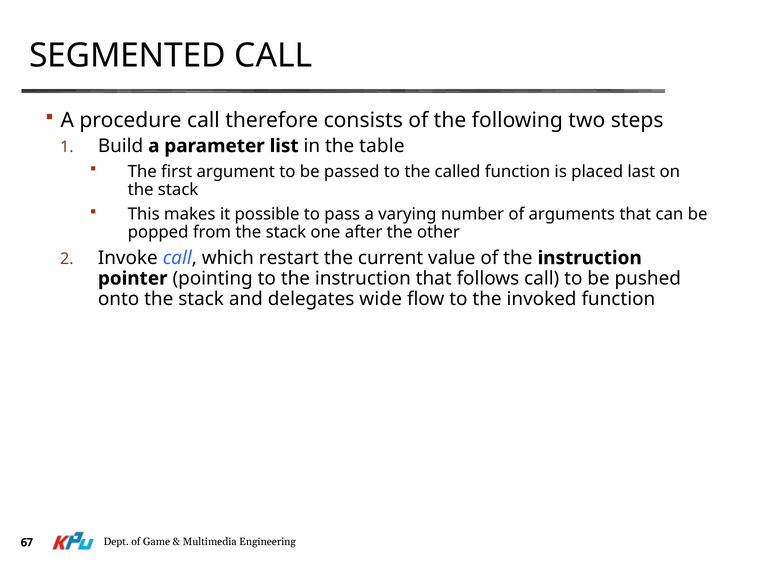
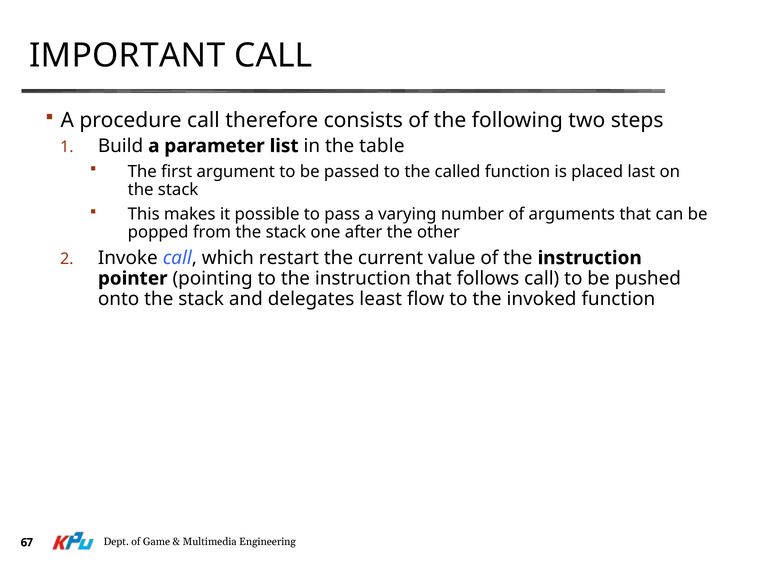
SEGMENTED: SEGMENTED -> IMPORTANT
wide: wide -> least
